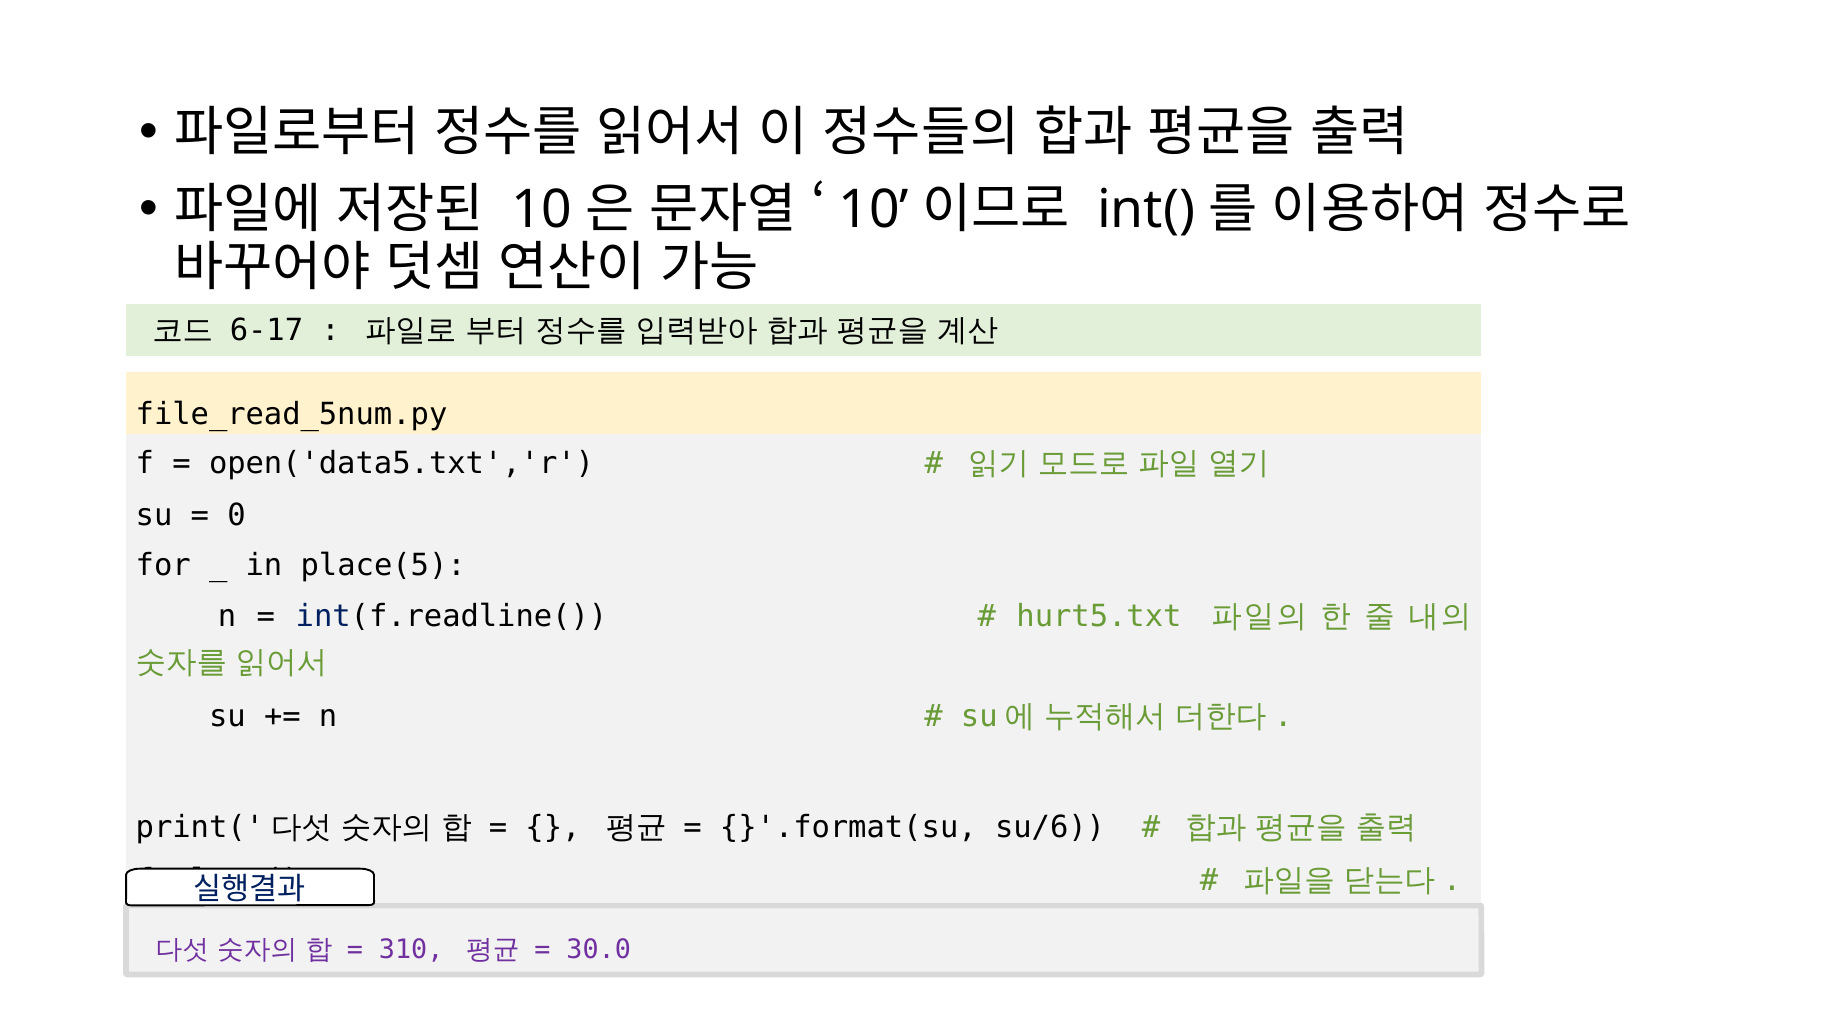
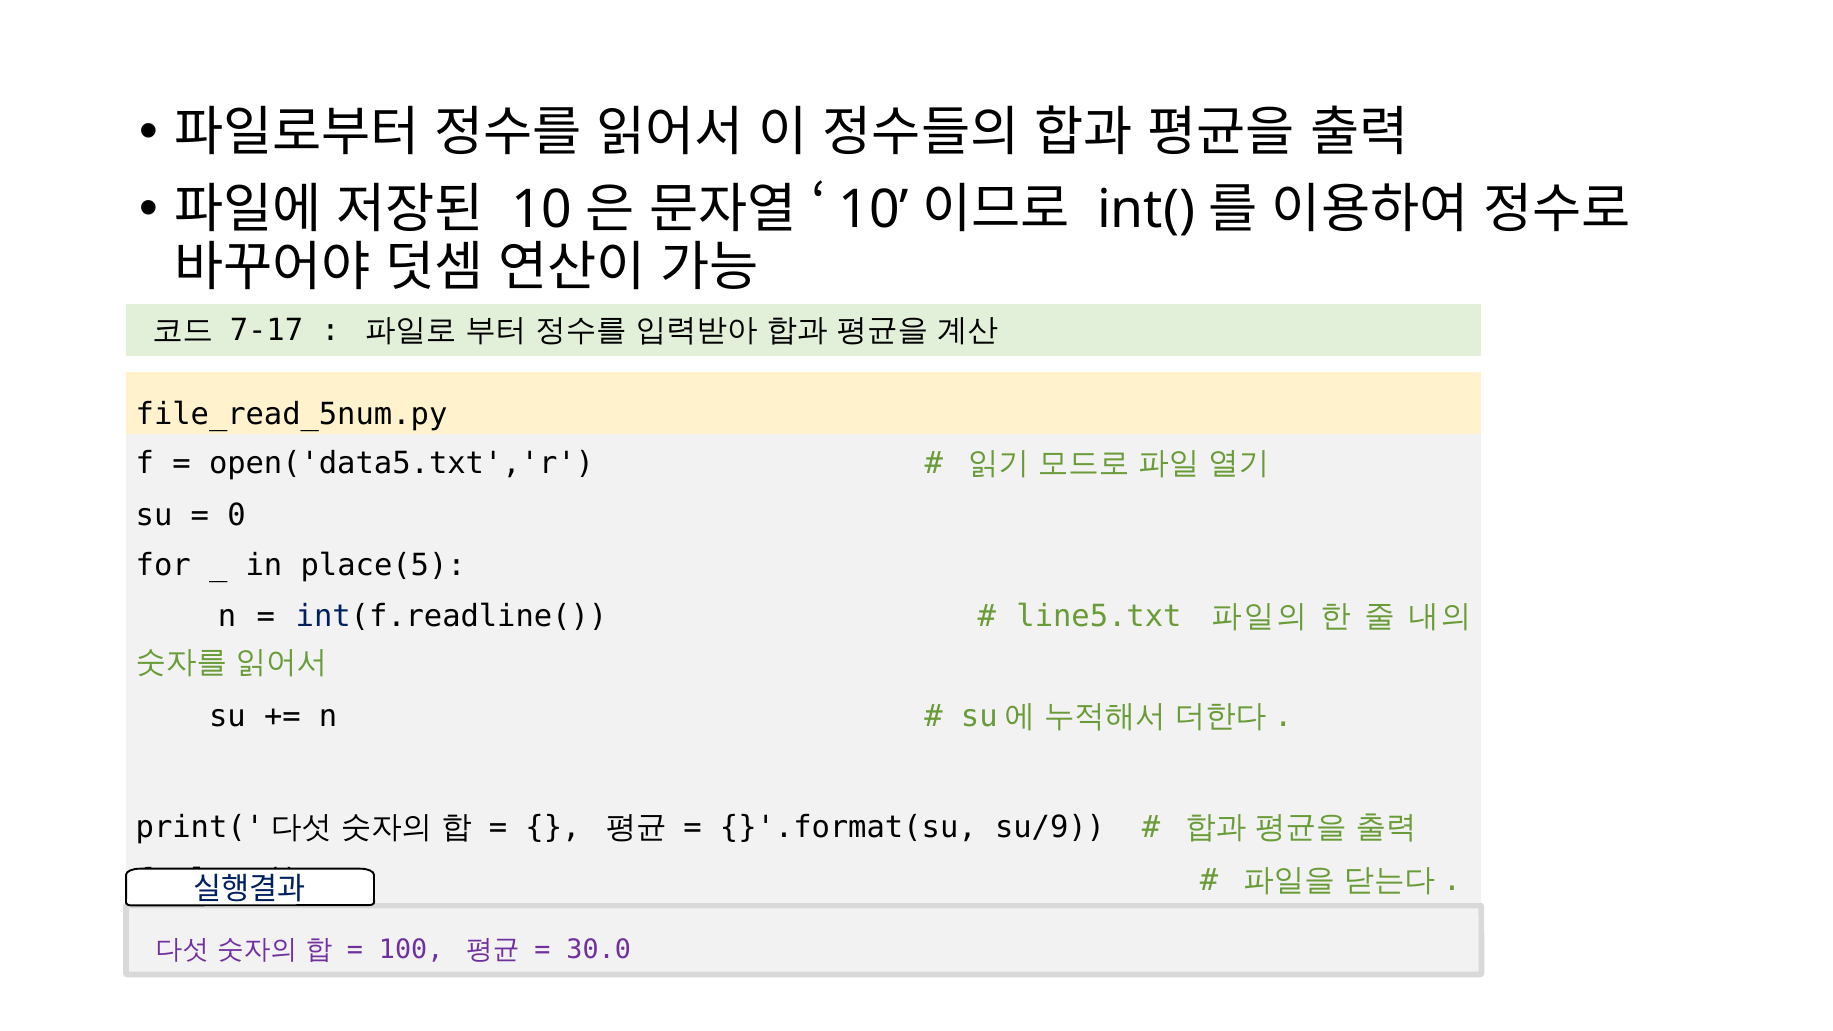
6-17: 6-17 -> 7-17
hurt5.txt: hurt5.txt -> line5.txt
su/6: su/6 -> su/9
310: 310 -> 100
